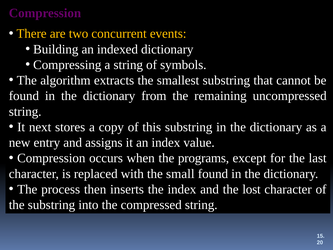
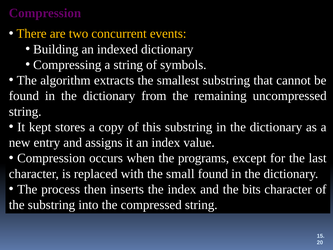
next: next -> kept
lost: lost -> bits
